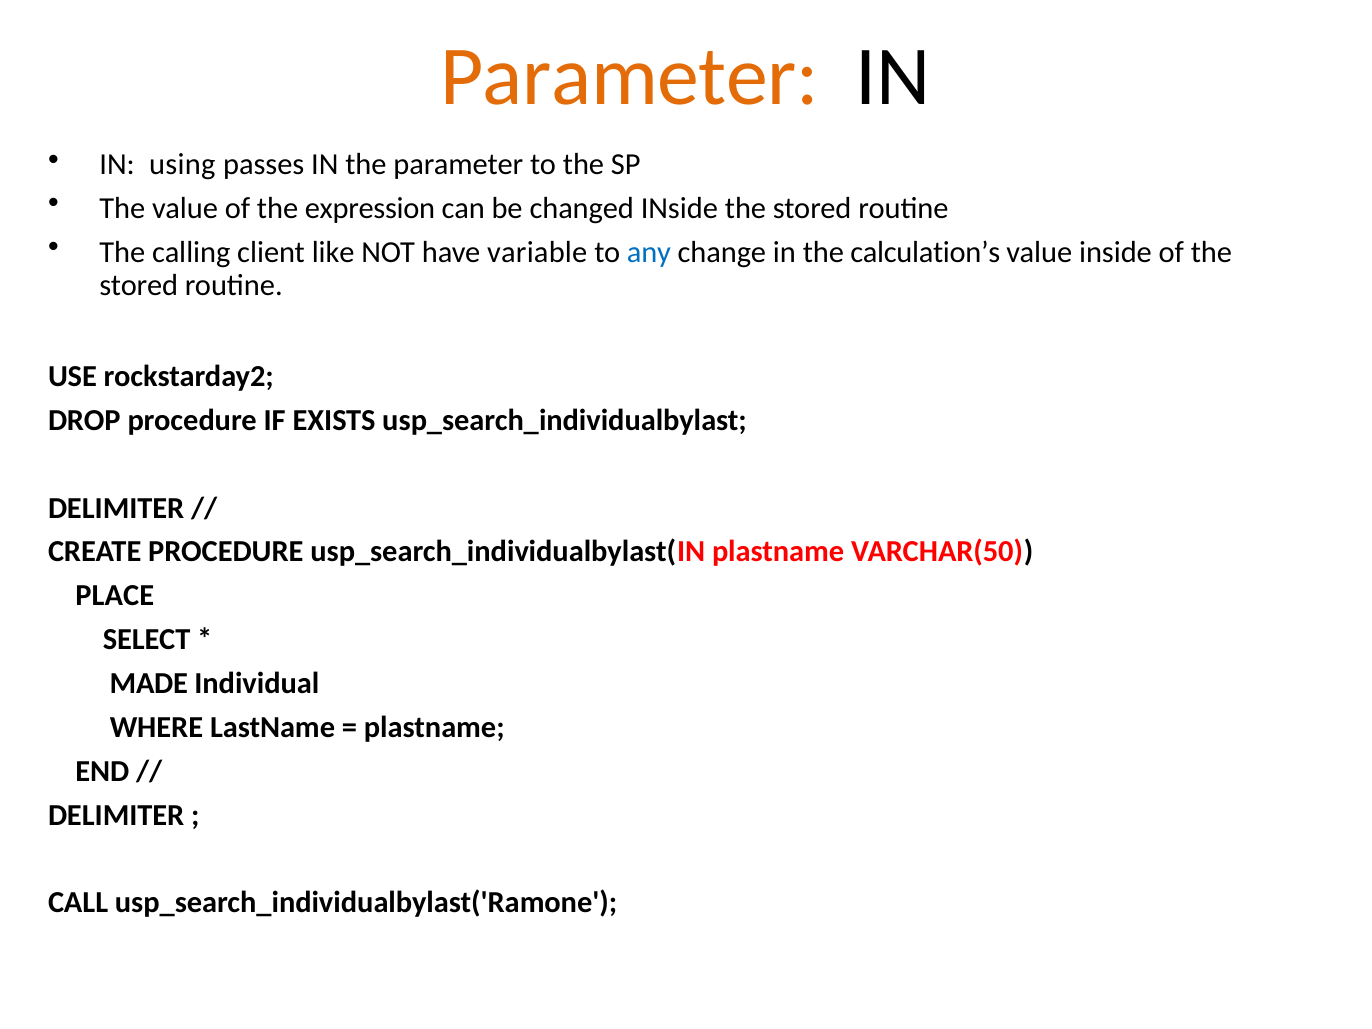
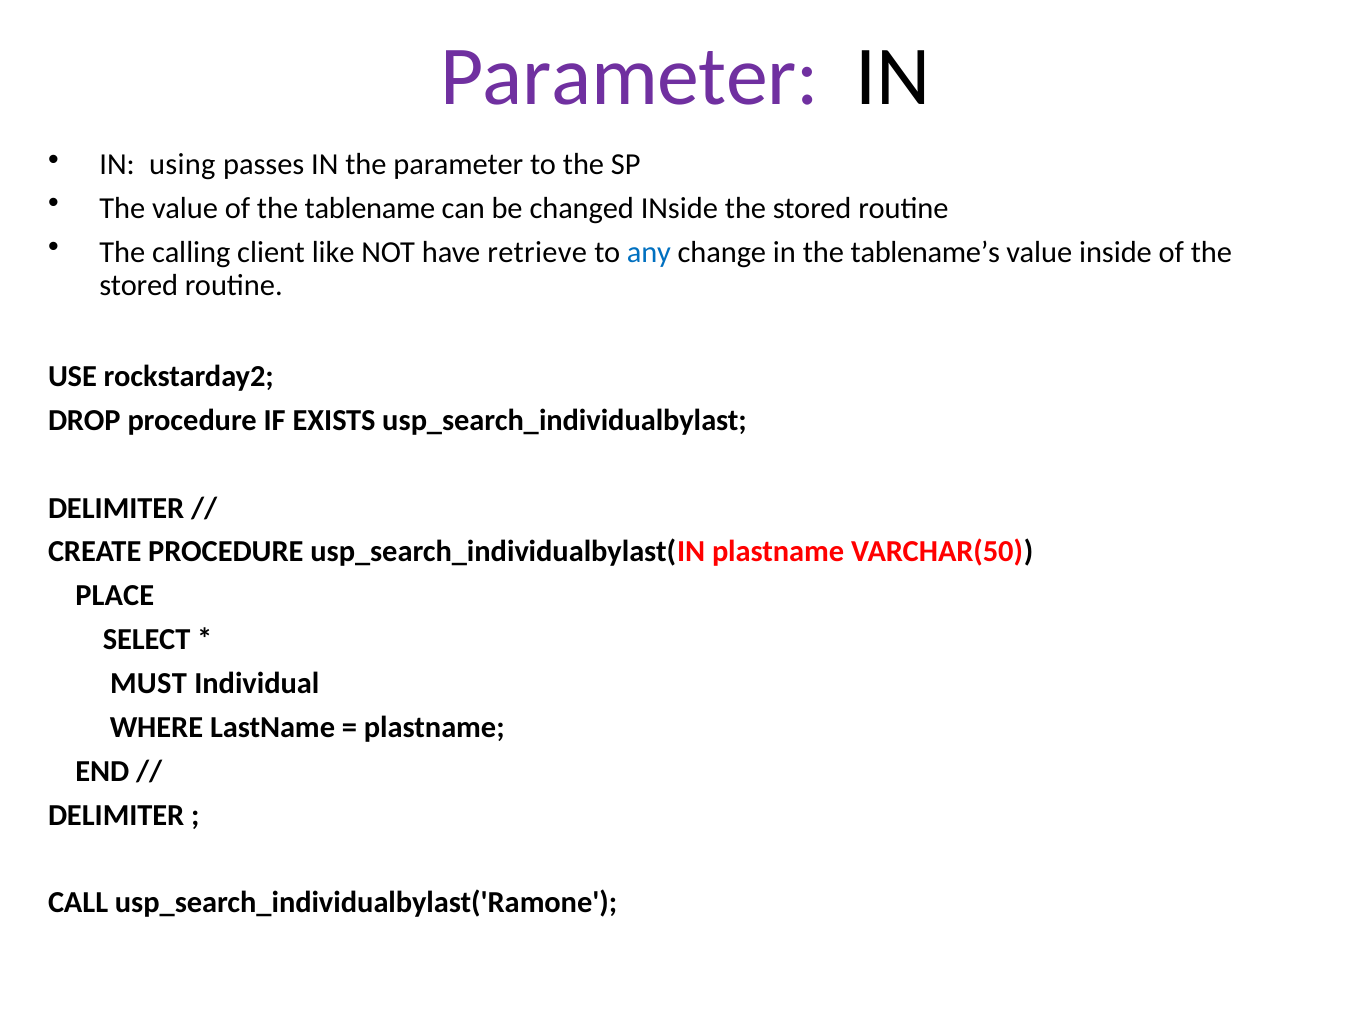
Parameter at (629, 77) colour: orange -> purple
expression: expression -> tablename
variable: variable -> retrieve
calculation’s: calculation’s -> tablename’s
MADE: MADE -> MUST
